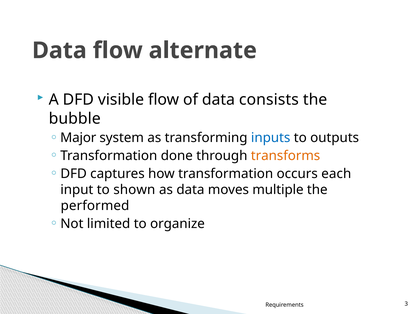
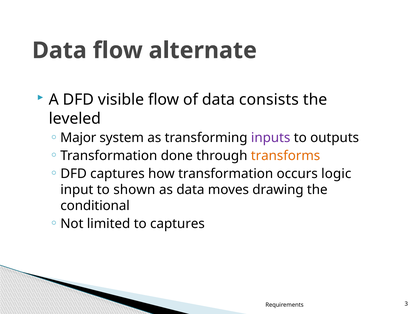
bubble: bubble -> leveled
inputs colour: blue -> purple
each: each -> logic
multiple: multiple -> drawing
performed: performed -> conditional
to organize: organize -> captures
